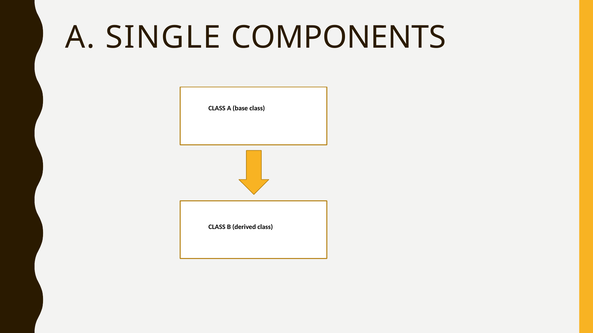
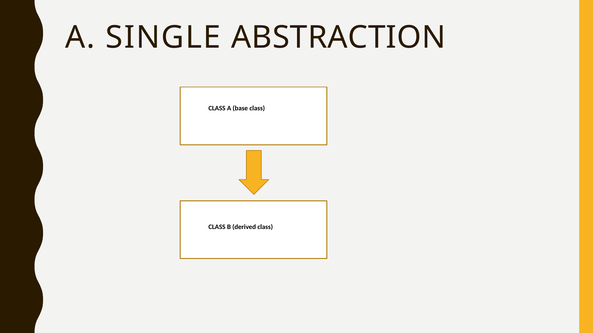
COMPONENTS: COMPONENTS -> ABSTRACTION
